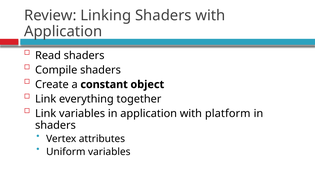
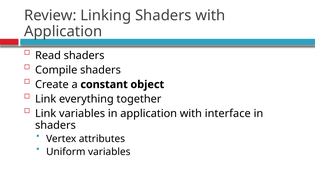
platform: platform -> interface
